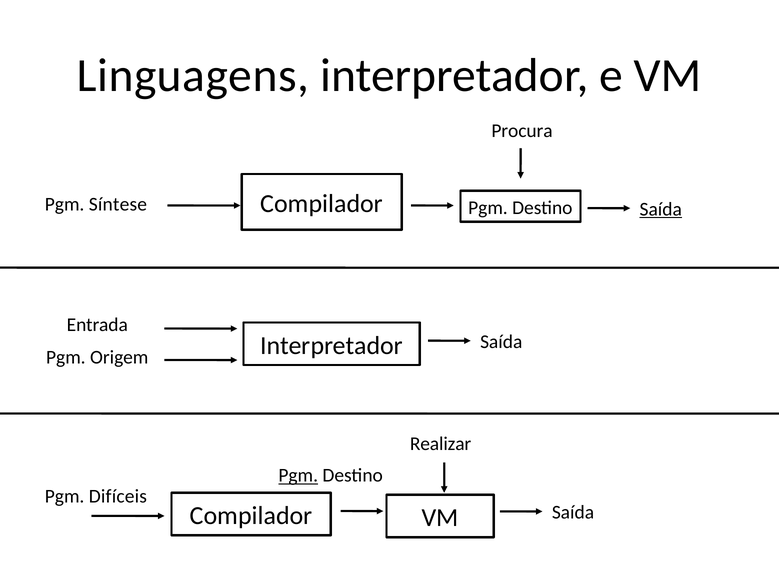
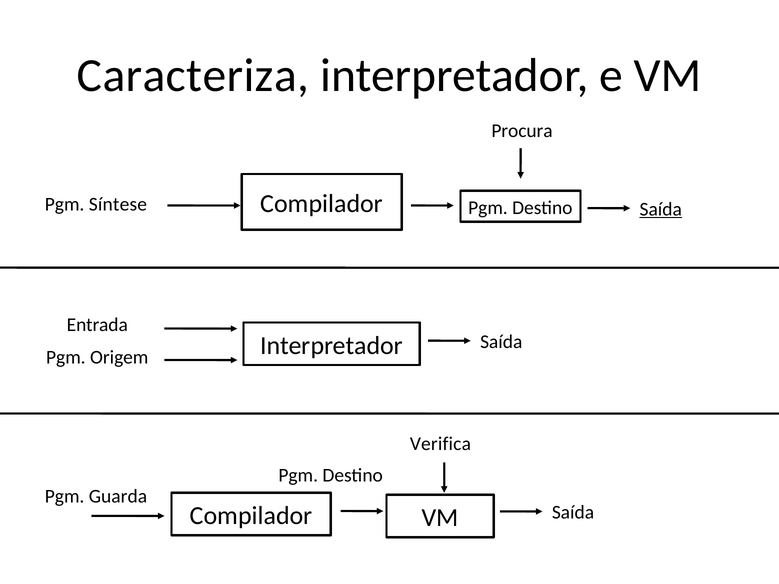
Linguagens: Linguagens -> Caracteriza
Realizar: Realizar -> Verifica
Pgm at (298, 476) underline: present -> none
Difíceis: Difíceis -> Guarda
